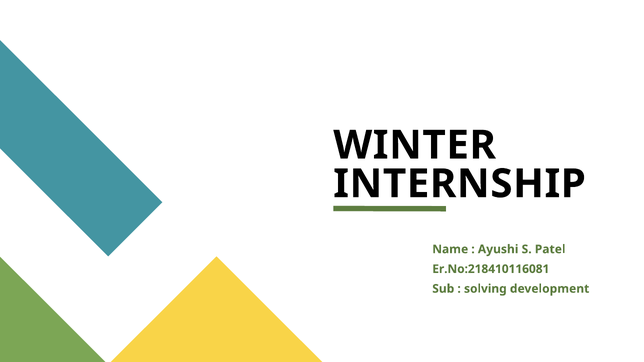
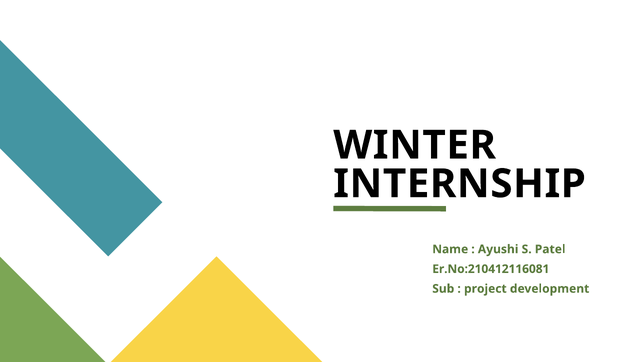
Er.No:218410116081: Er.No:218410116081 -> Er.No:210412116081
solving: solving -> project
